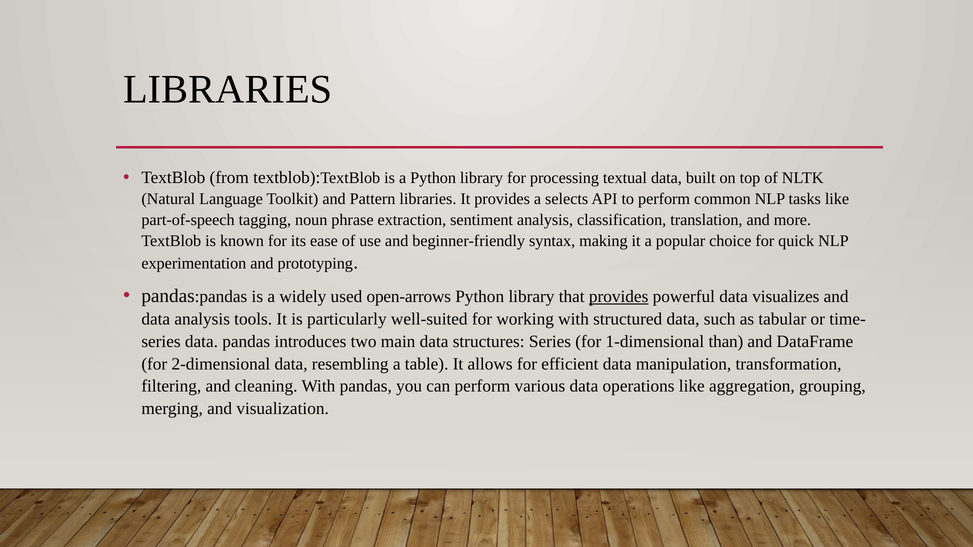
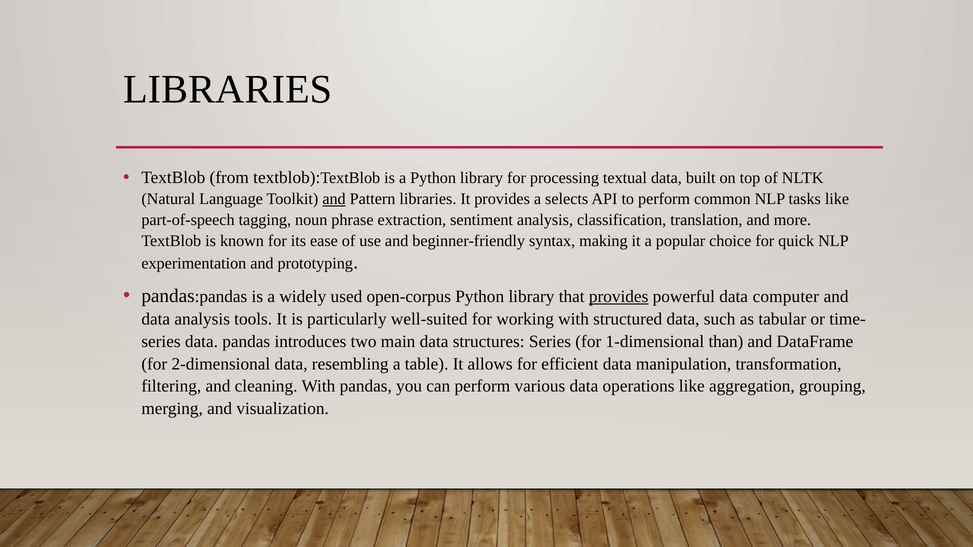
and at (334, 199) underline: none -> present
open-arrows: open-arrows -> open-corpus
visualizes: visualizes -> computer
